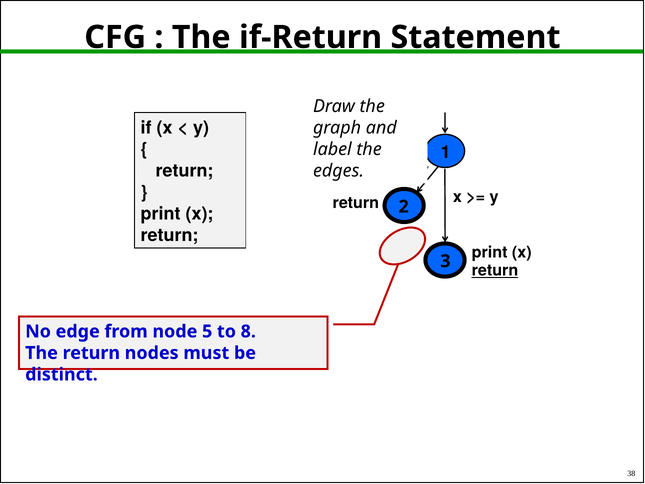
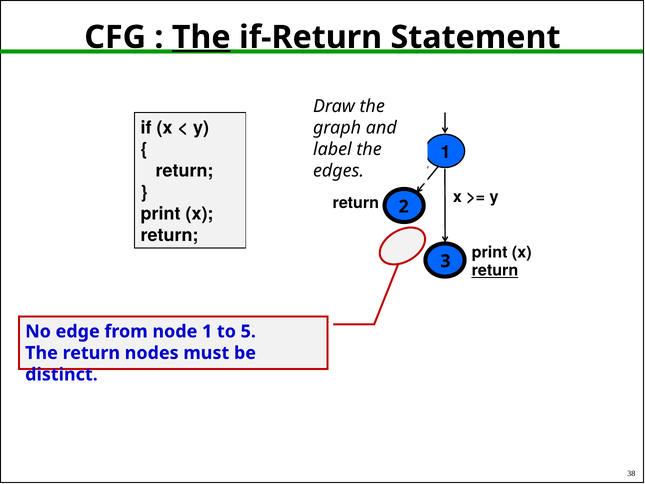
The at (201, 37) underline: none -> present
node 5: 5 -> 1
8: 8 -> 5
